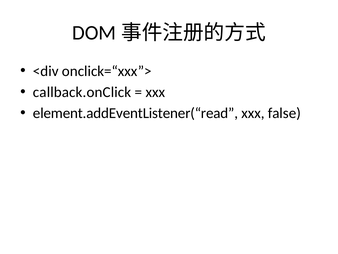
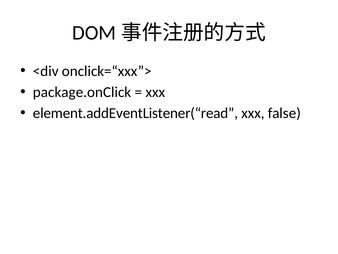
callback.onClick: callback.onClick -> package.onClick
